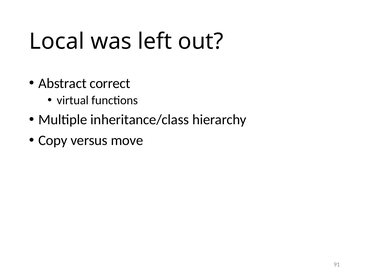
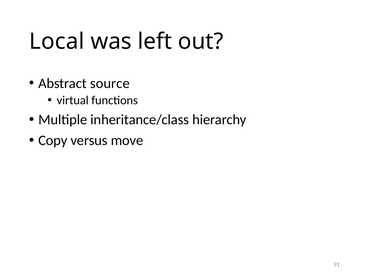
correct: correct -> source
